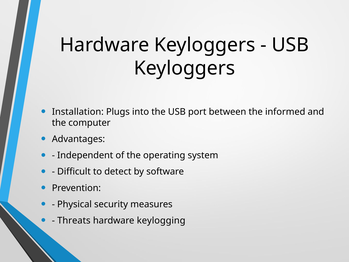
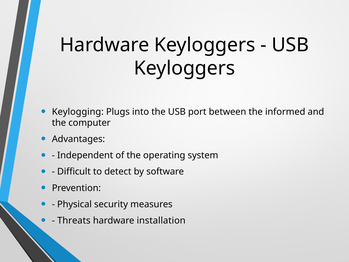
Installation: Installation -> Keylogging
keylogging: keylogging -> installation
